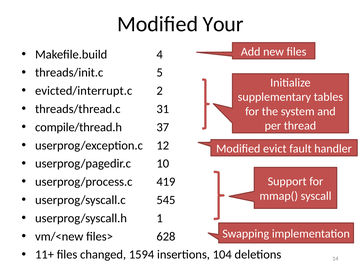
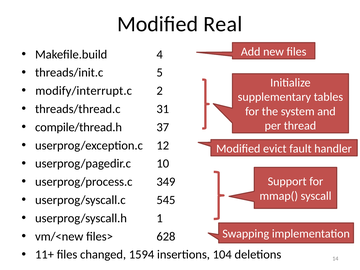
Your: Your -> Real
evicted/interrupt.c: evicted/interrupt.c -> modify/interrupt.c
419: 419 -> 349
